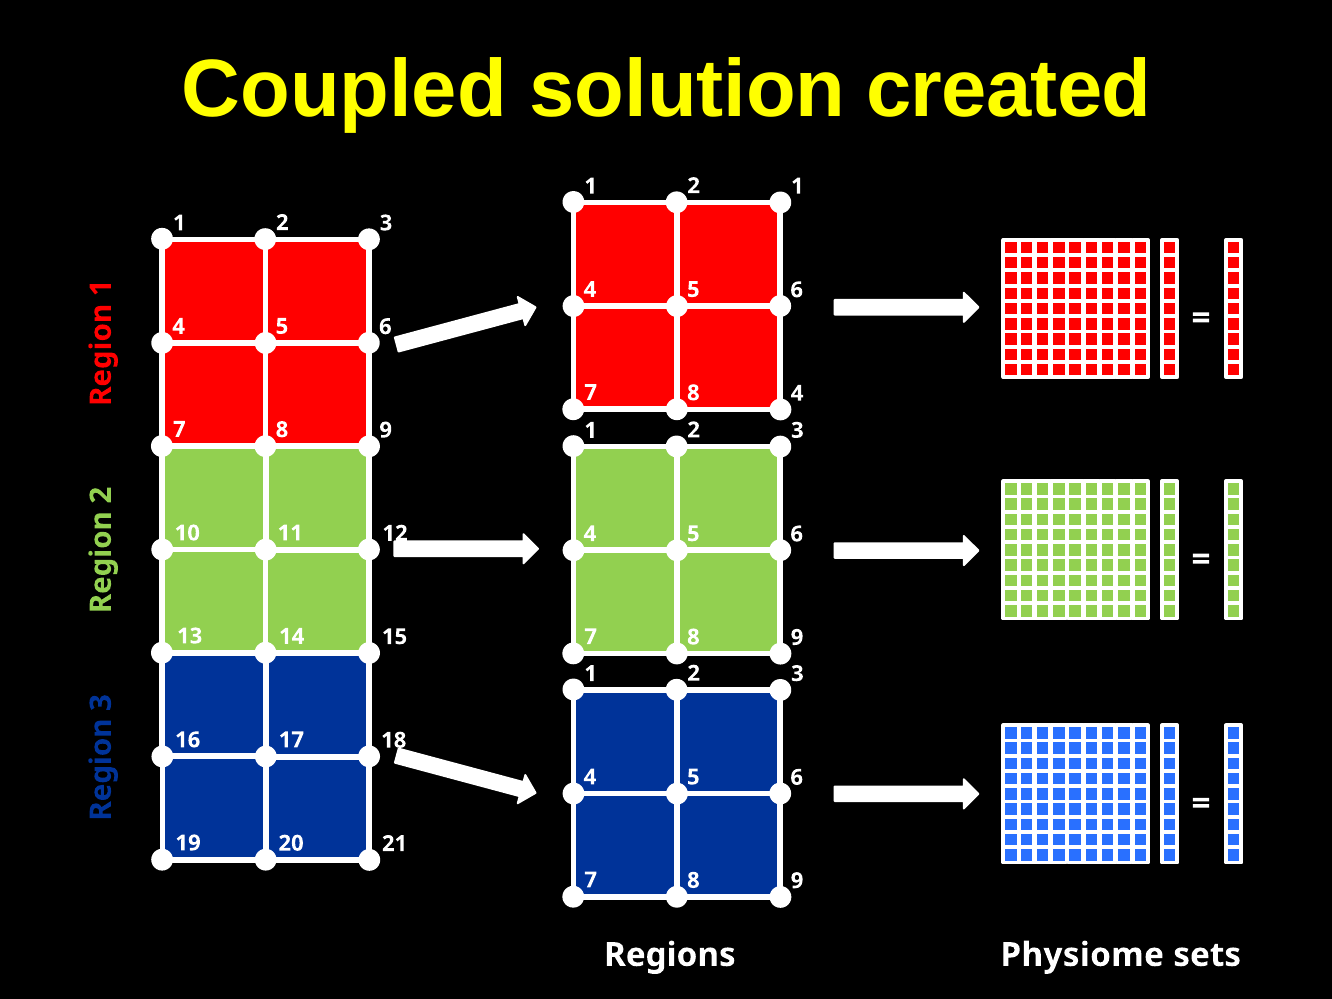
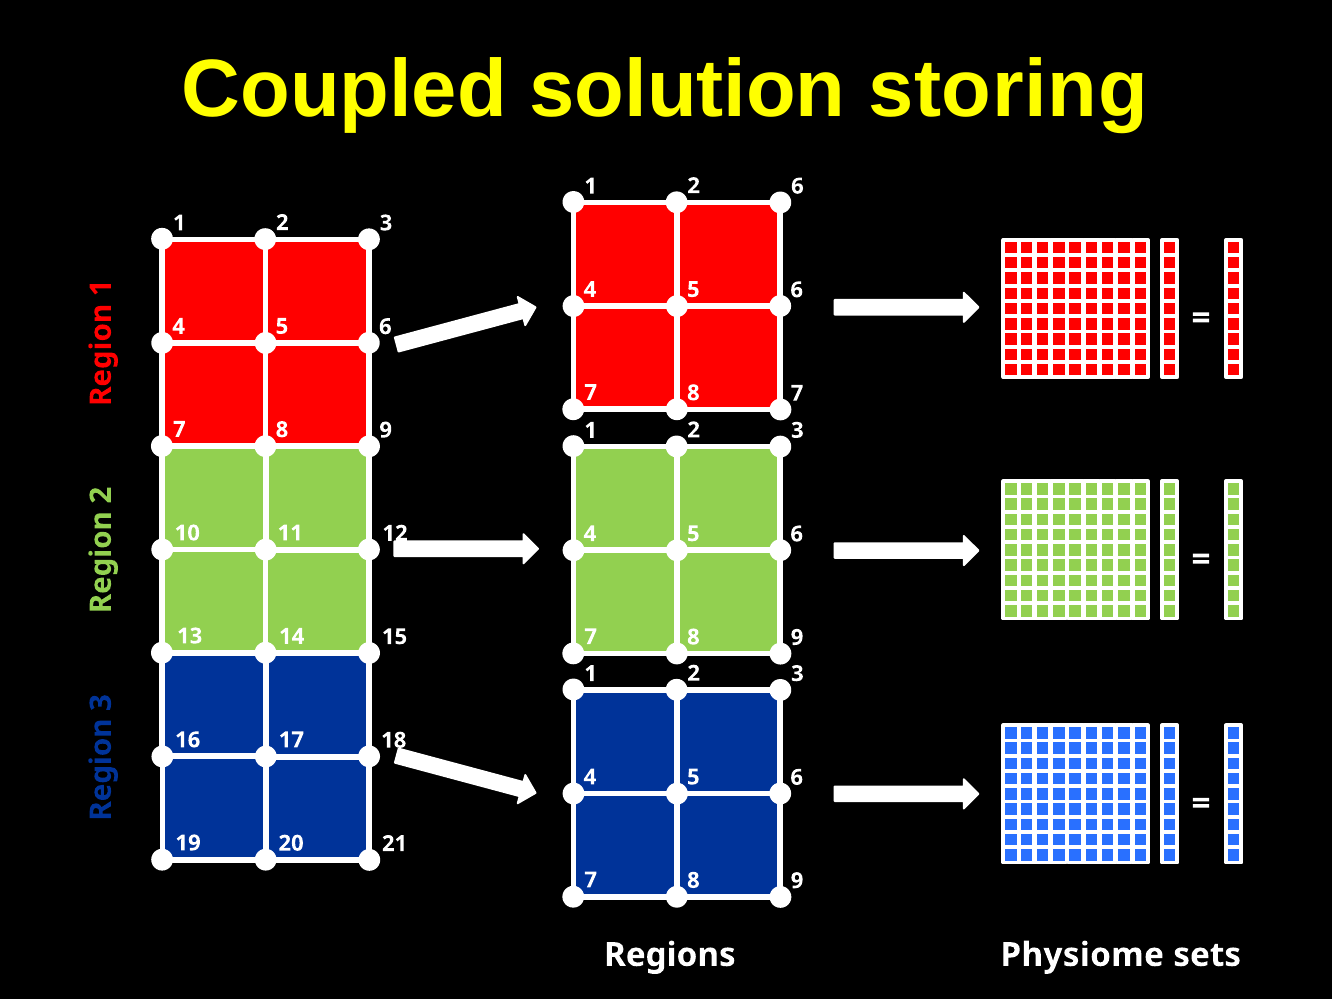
created: created -> storing
2 1: 1 -> 6
8 4: 4 -> 7
